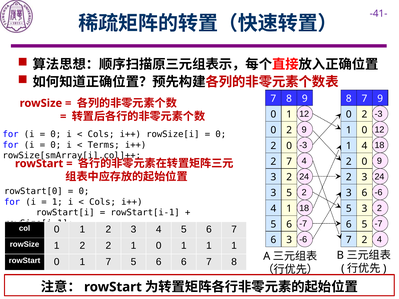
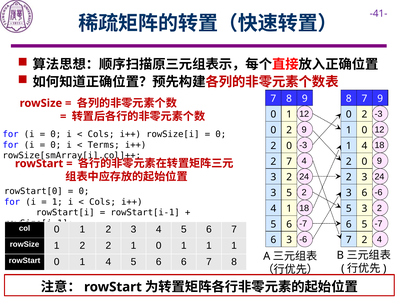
1 7: 7 -> 4
